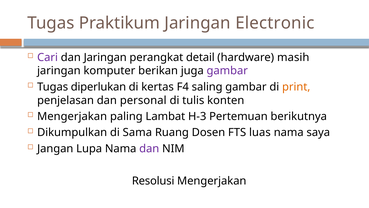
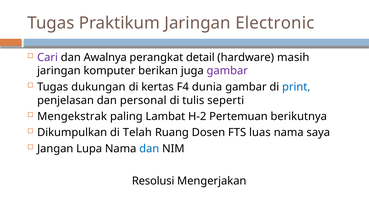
dan Jaringan: Jaringan -> Awalnya
diperlukan: diperlukan -> dukungan
saling: saling -> dunia
print colour: orange -> blue
konten: konten -> seperti
Mengerjakan at (72, 116): Mengerjakan -> Mengekstrak
H-3: H-3 -> H-2
Sama: Sama -> Telah
dan at (149, 148) colour: purple -> blue
